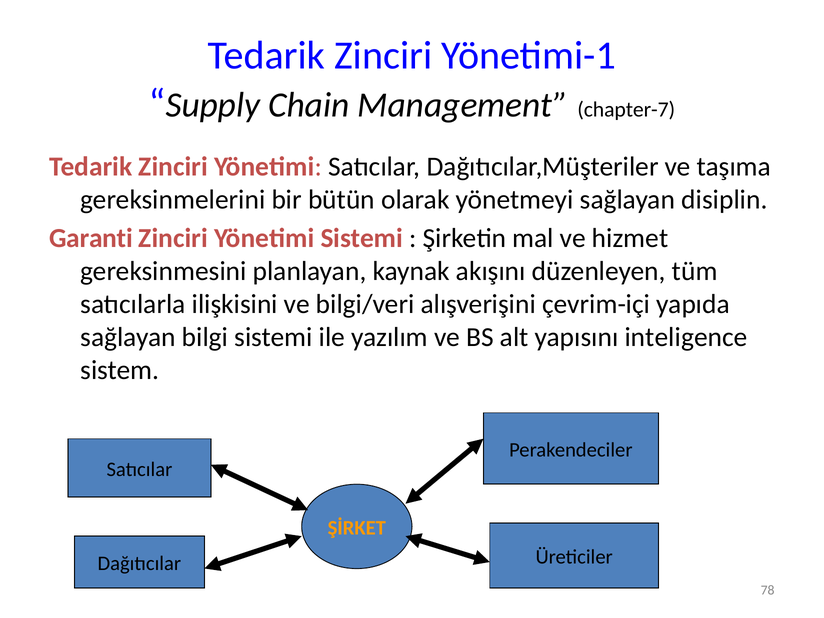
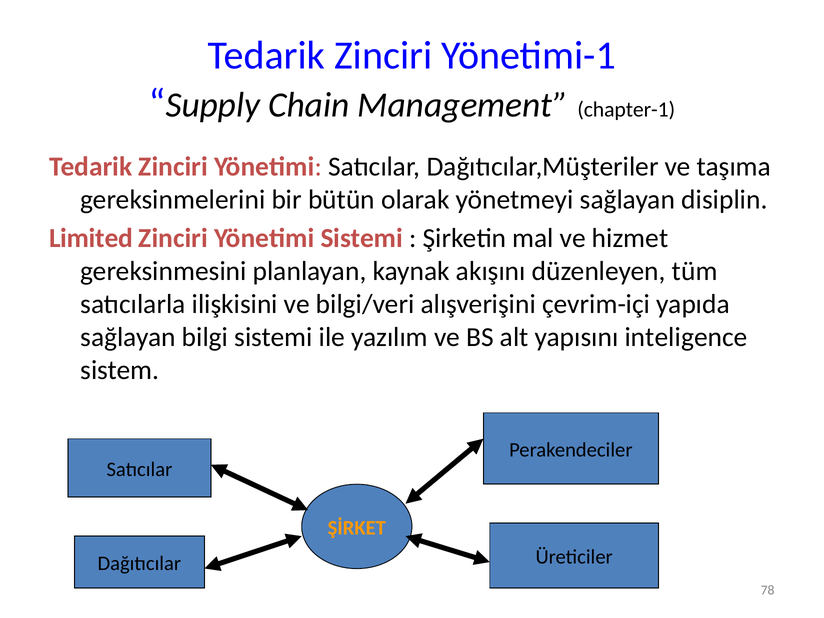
chapter-7: chapter-7 -> chapter-1
Garanti: Garanti -> Limited
